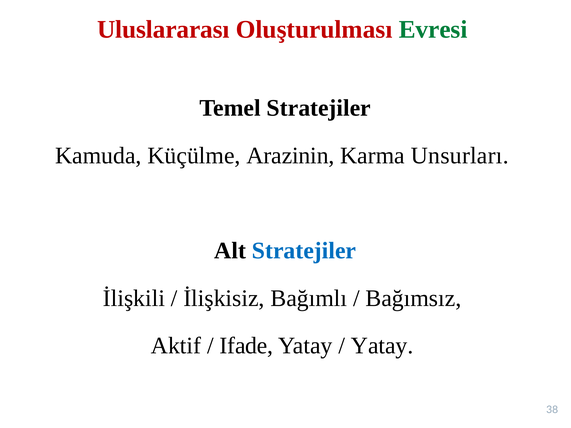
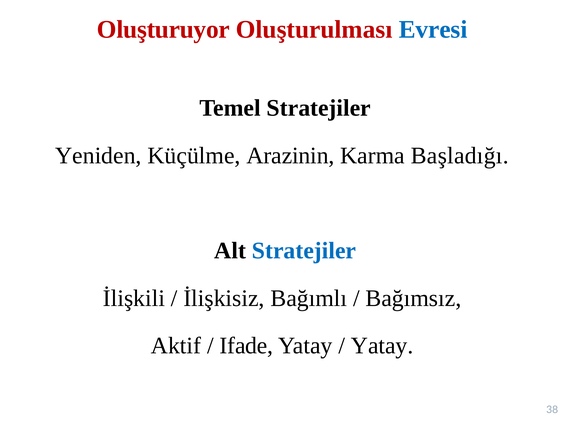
Uluslararası: Uluslararası -> Oluşturuyor
Evresi colour: green -> blue
Kamuda: Kamuda -> Yeniden
Unsurları: Unsurları -> Başladığı
